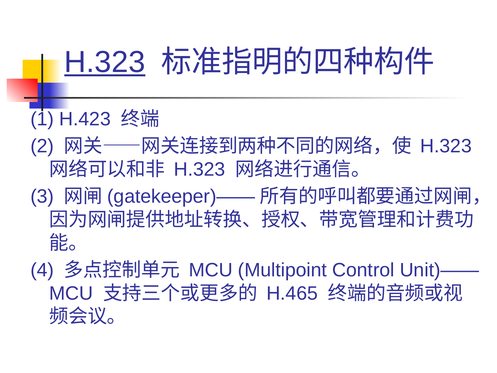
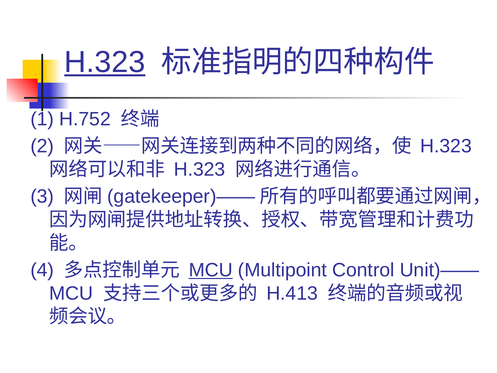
H.423: H.423 -> H.752
MCU at (211, 270) underline: none -> present
H.465: H.465 -> H.413
